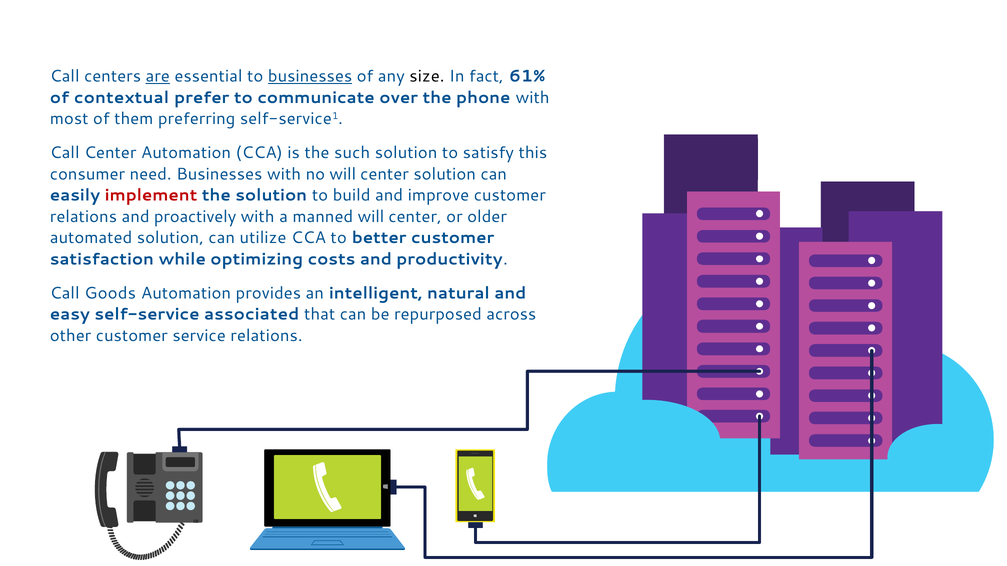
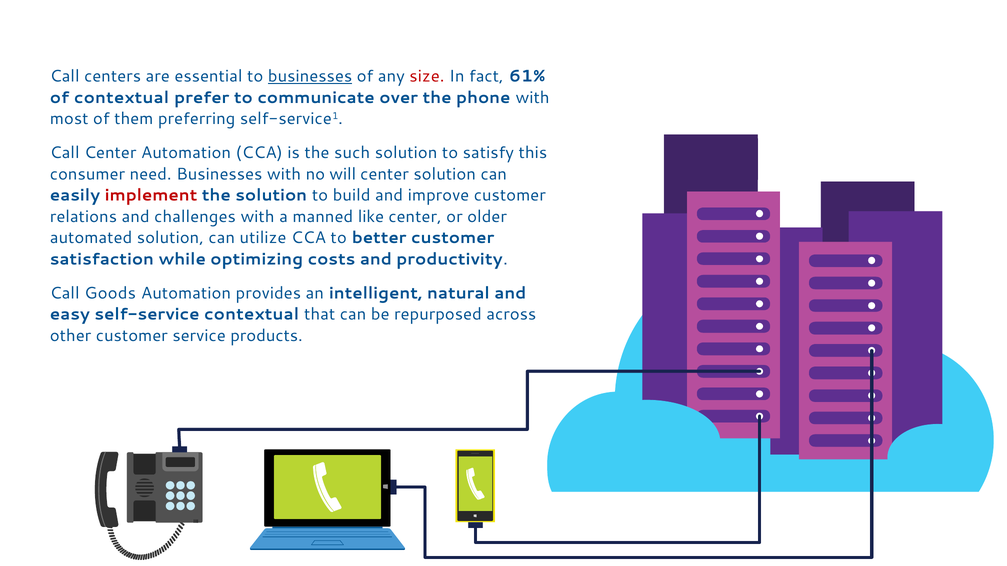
are underline: present -> none
size colour: black -> red
proactively: proactively -> challenges
manned will: will -> like
self-service associated: associated -> contextual
service relations: relations -> products
